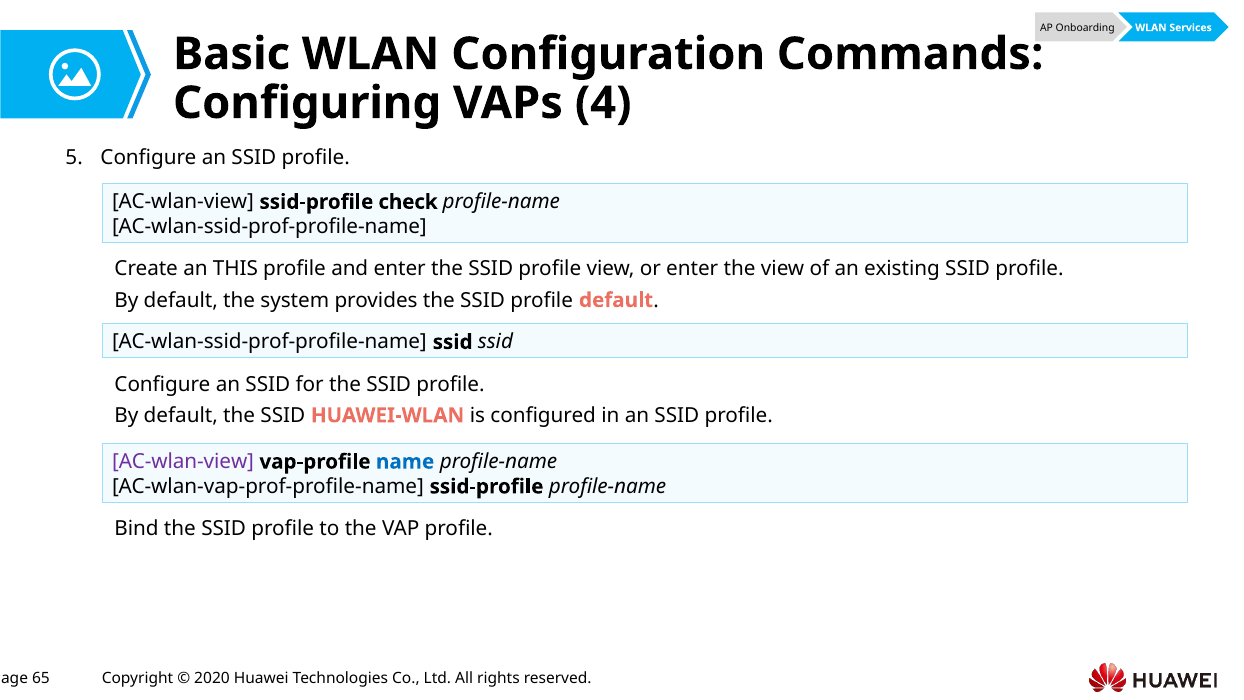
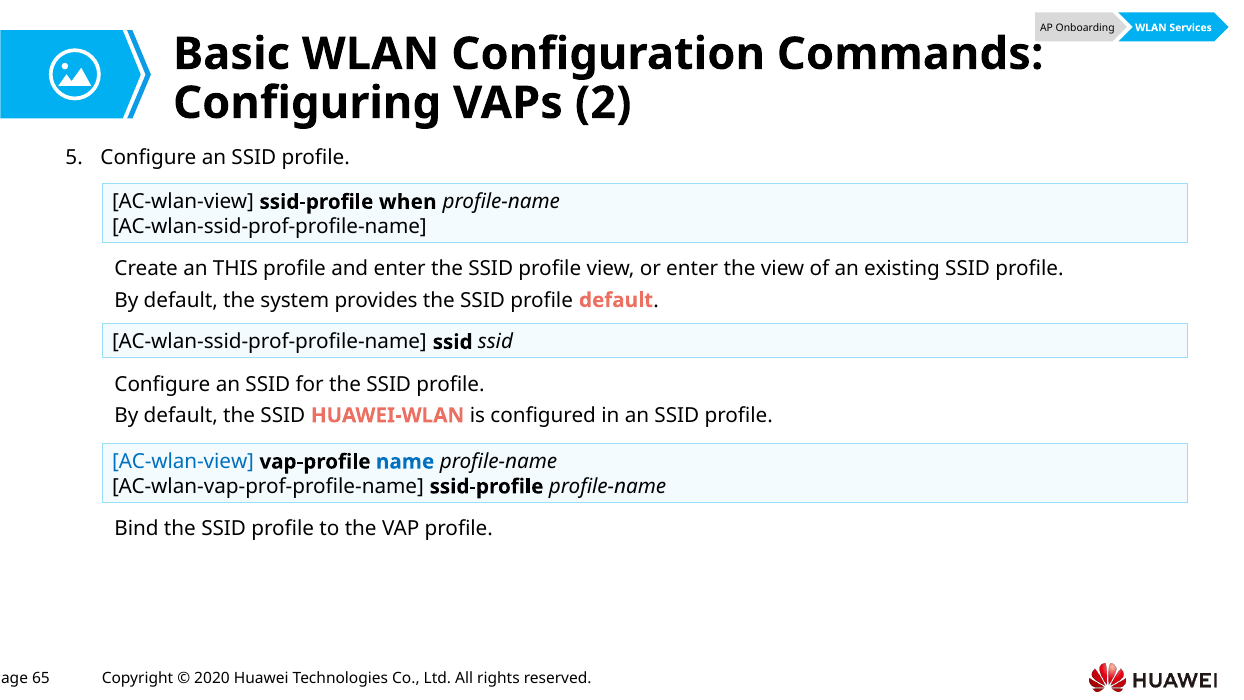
4: 4 -> 2
check: check -> when
AC-wlan-view at (183, 462) colour: purple -> blue
